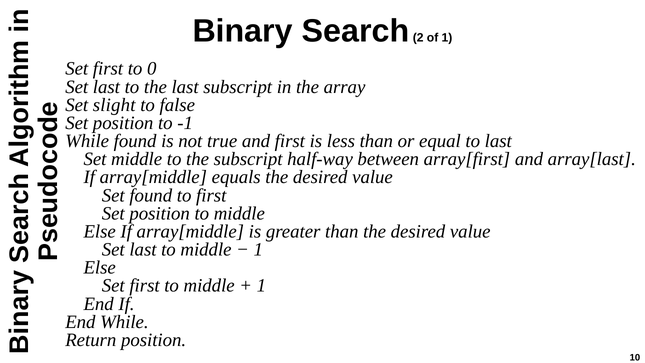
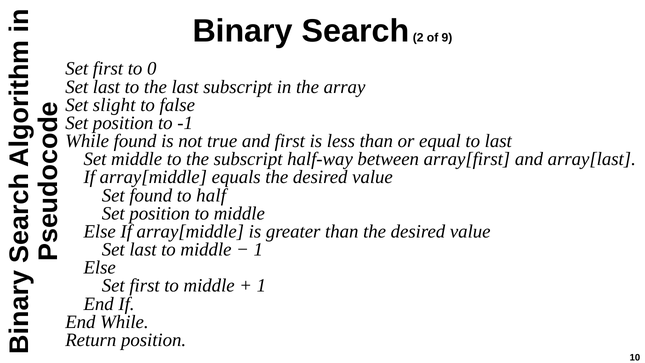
of 1: 1 -> 9
to first: first -> half
